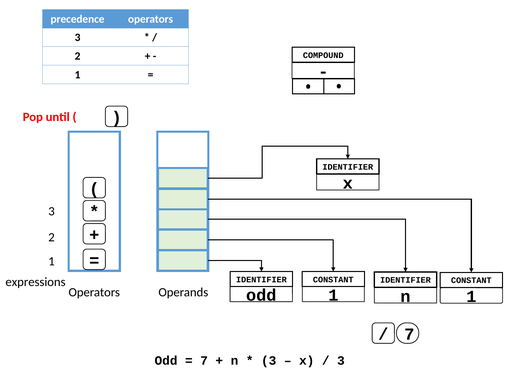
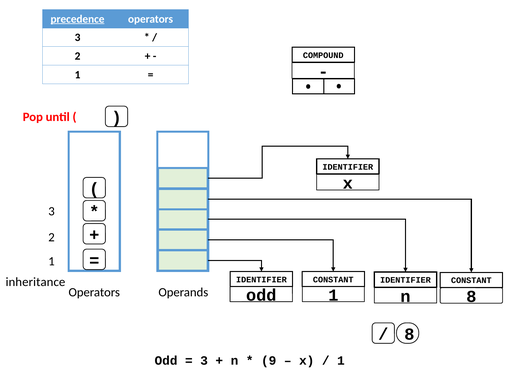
precedence underline: none -> present
expressions: expressions -> inheritance
1 1: 1 -> 8
7 at (409, 334): 7 -> 8
7 at (204, 361): 7 -> 3
3 at (269, 361): 3 -> 9
3 at (341, 361): 3 -> 1
